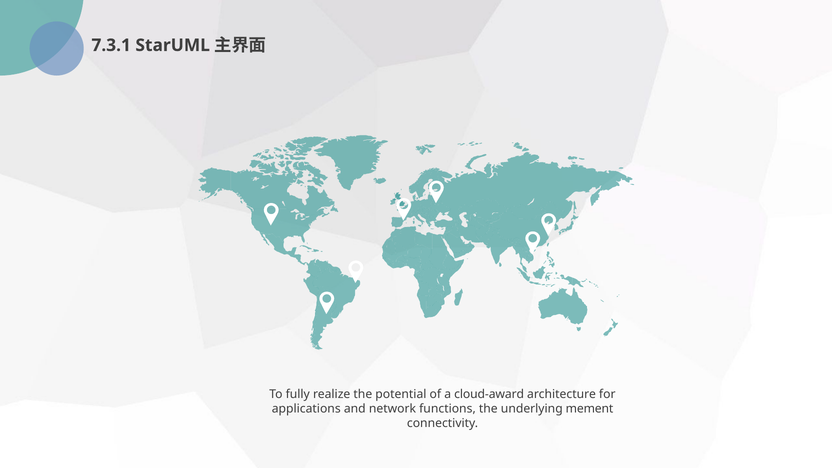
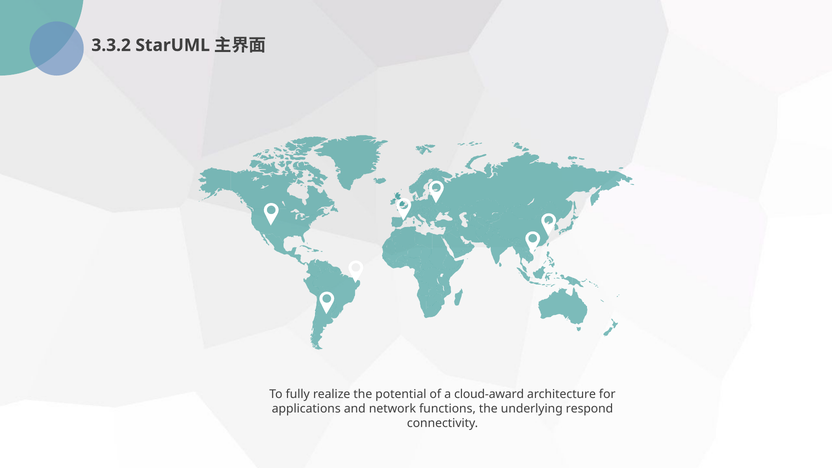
7.3.1: 7.3.1 -> 3.3.2
mement: mement -> respond
